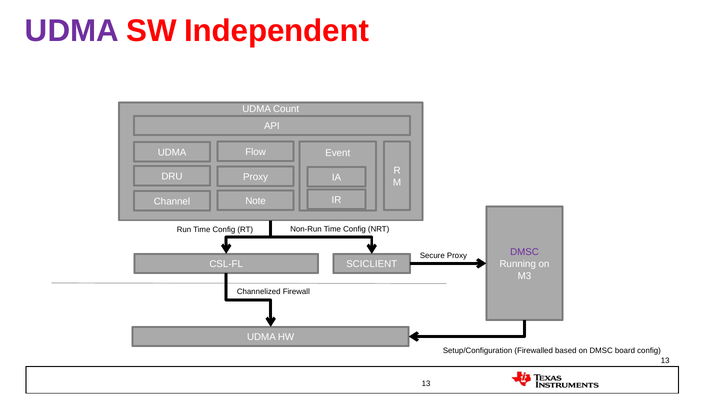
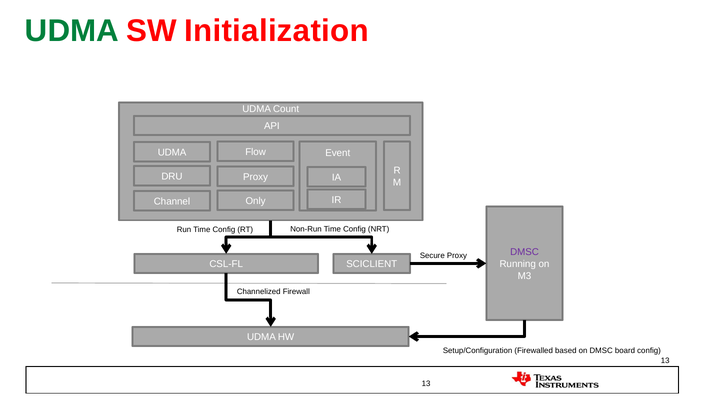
UDMA at (72, 31) colour: purple -> green
Independent: Independent -> Initialization
Note: Note -> Only
